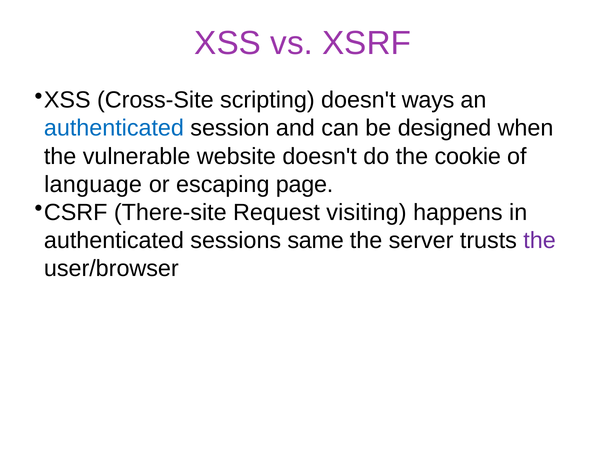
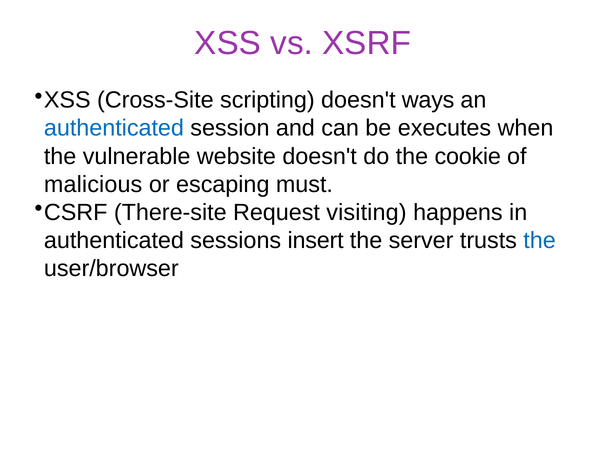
designed: designed -> executes
language: language -> malicious
page: page -> must
same: same -> insert
the at (540, 240) colour: purple -> blue
